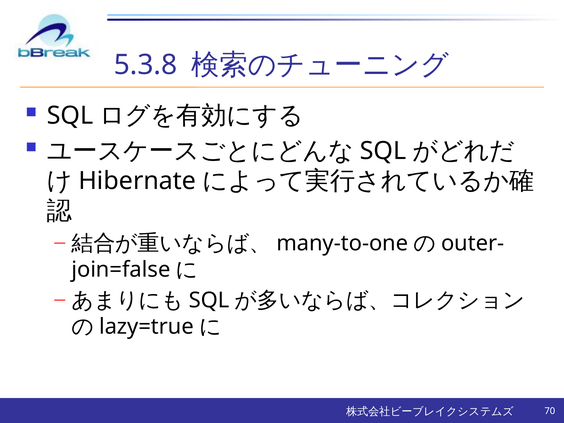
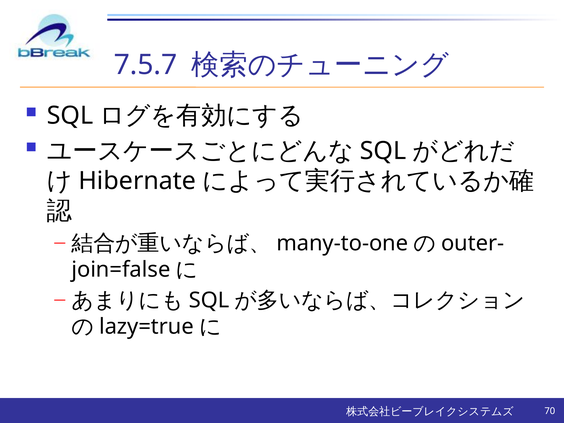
5.3.8: 5.3.8 -> 7.5.7
